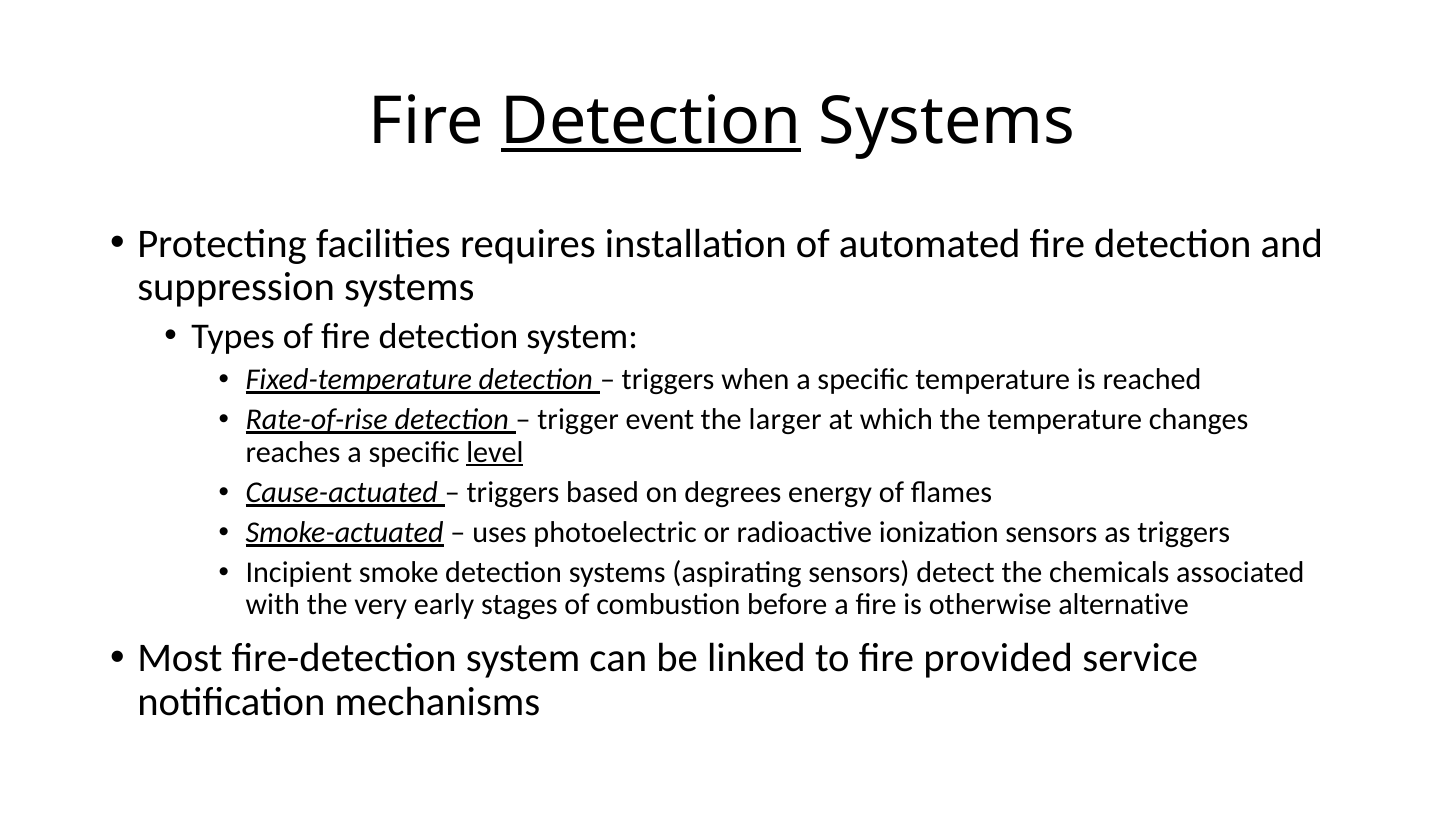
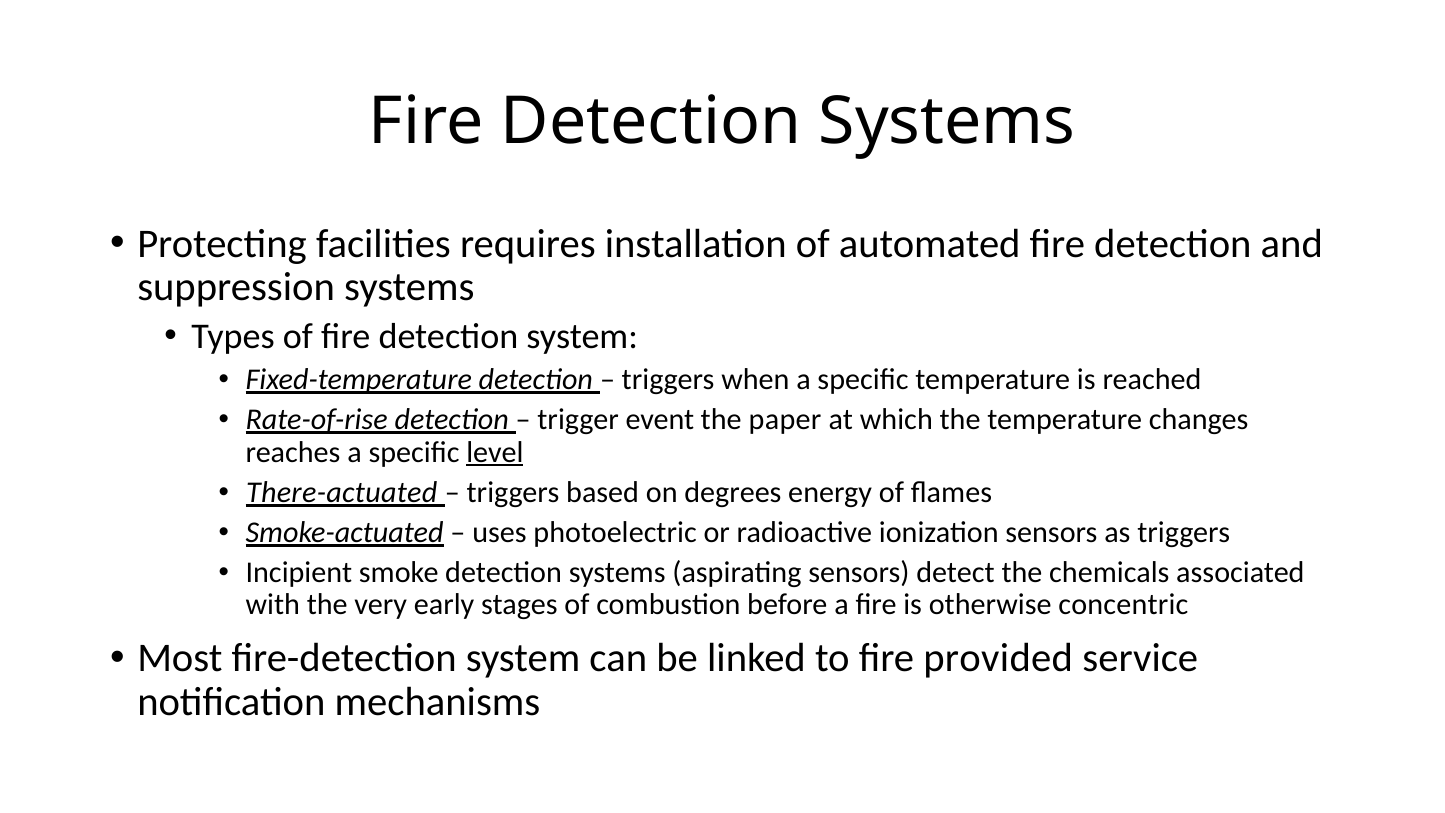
Detection at (651, 121) underline: present -> none
larger: larger -> paper
Cause-actuated: Cause-actuated -> There-actuated
alternative: alternative -> concentric
